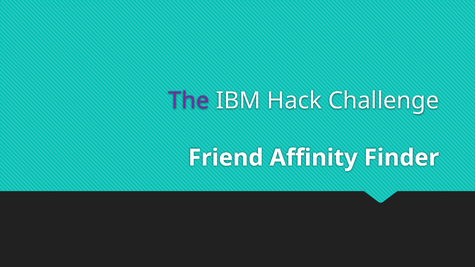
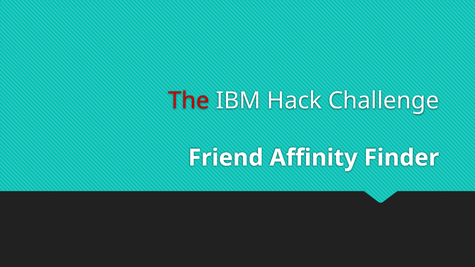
The colour: purple -> red
